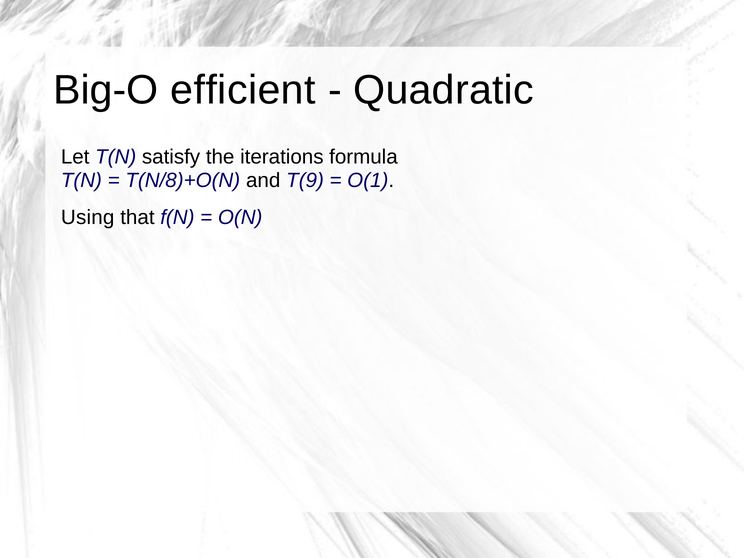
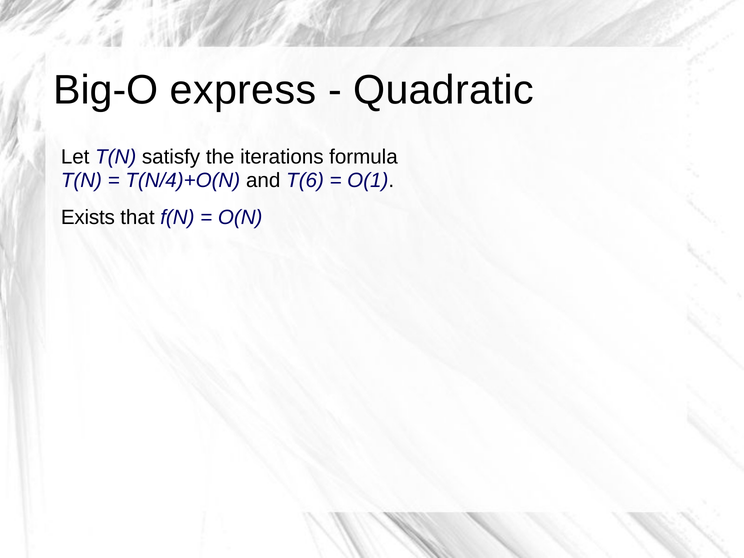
efficient: efficient -> express
T(N/8)+O(N: T(N/8)+O(N -> T(N/4)+O(N
T(9: T(9 -> T(6
Using: Using -> Exists
